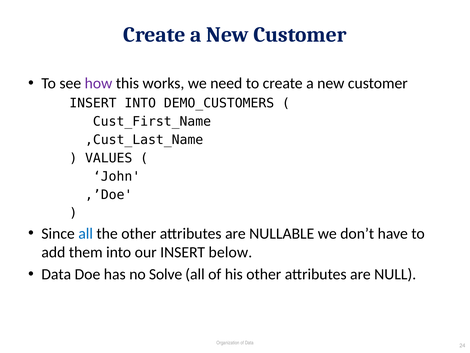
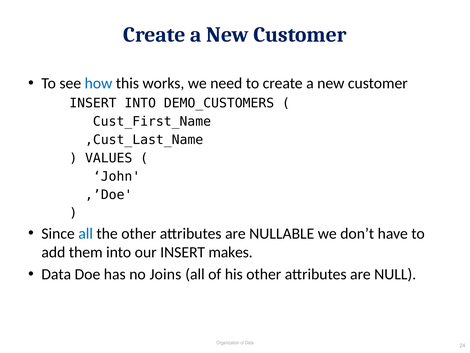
how colour: purple -> blue
below: below -> makes
Solve: Solve -> Joins
